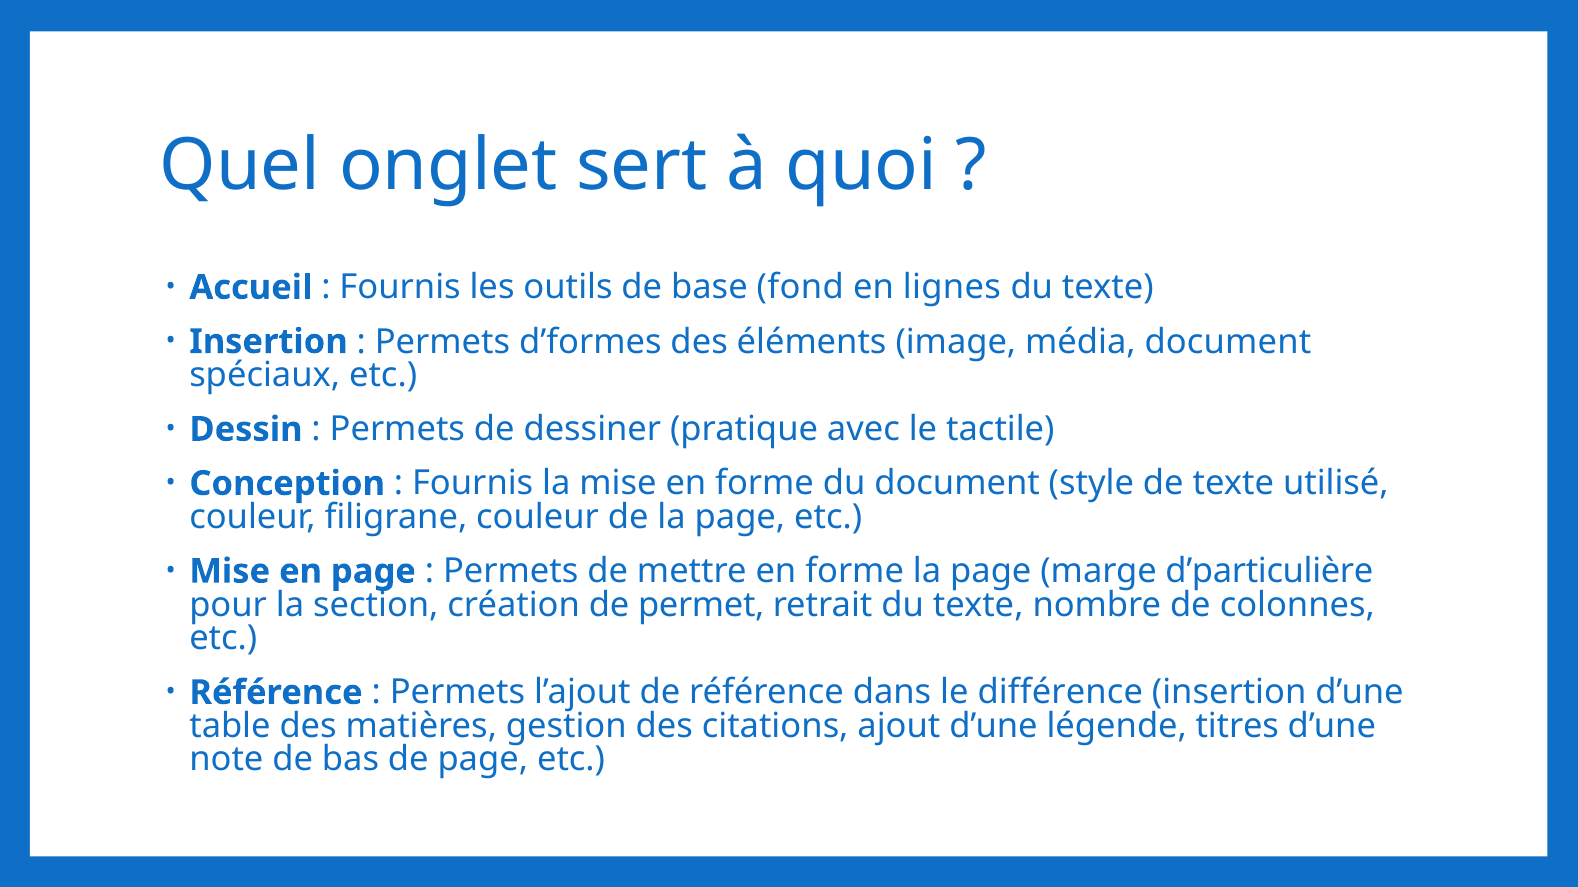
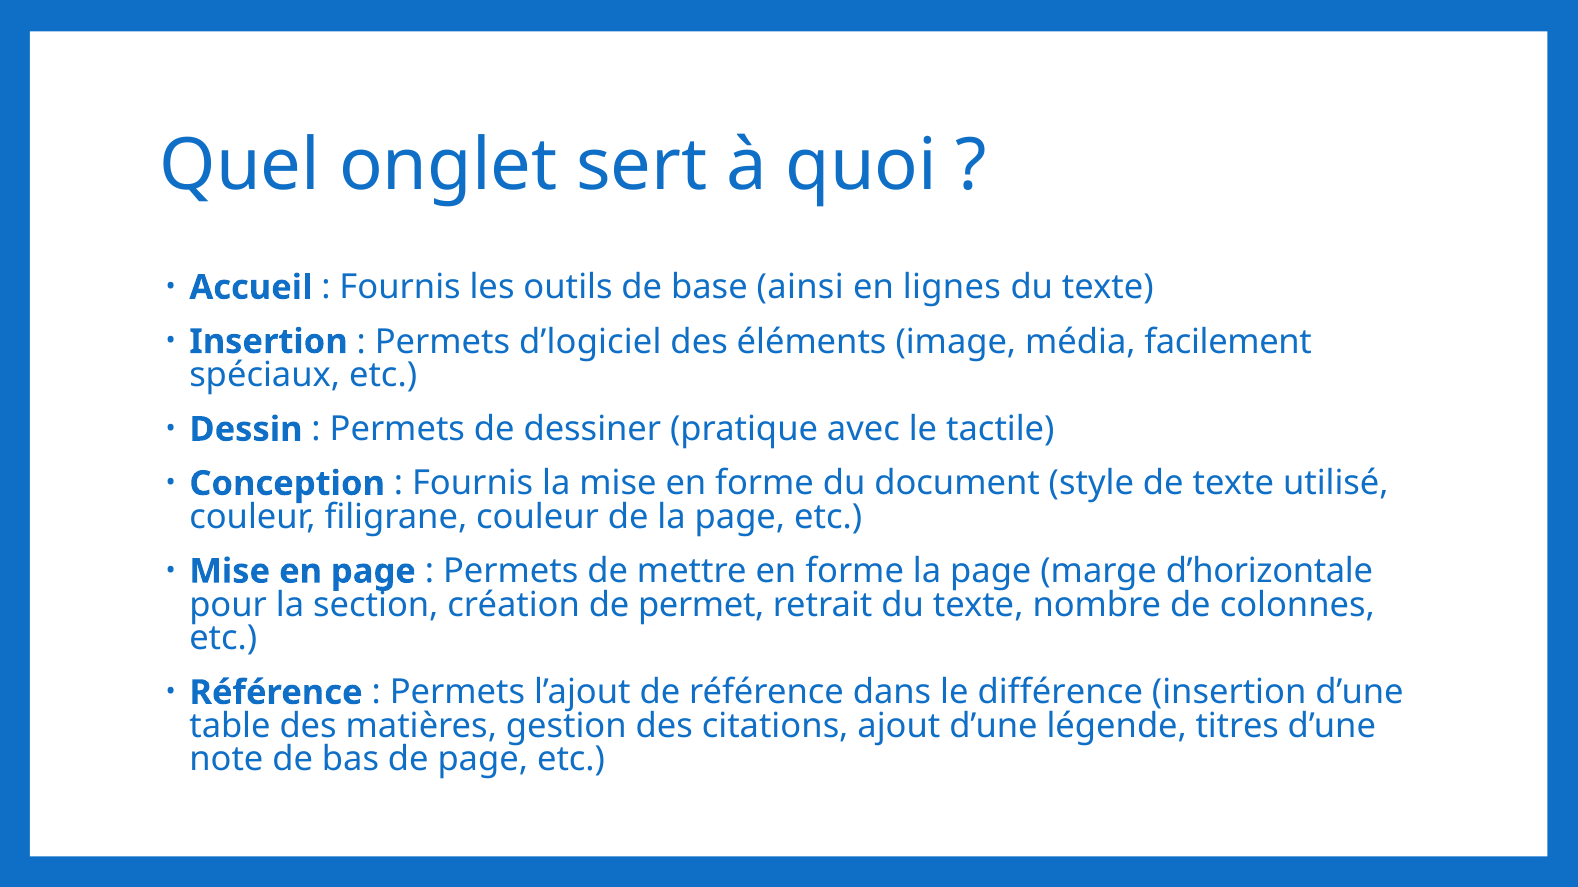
fond: fond -> ainsi
d’formes: d’formes -> d’logiciel
média document: document -> facilement
d’particulière: d’particulière -> d’horizontale
